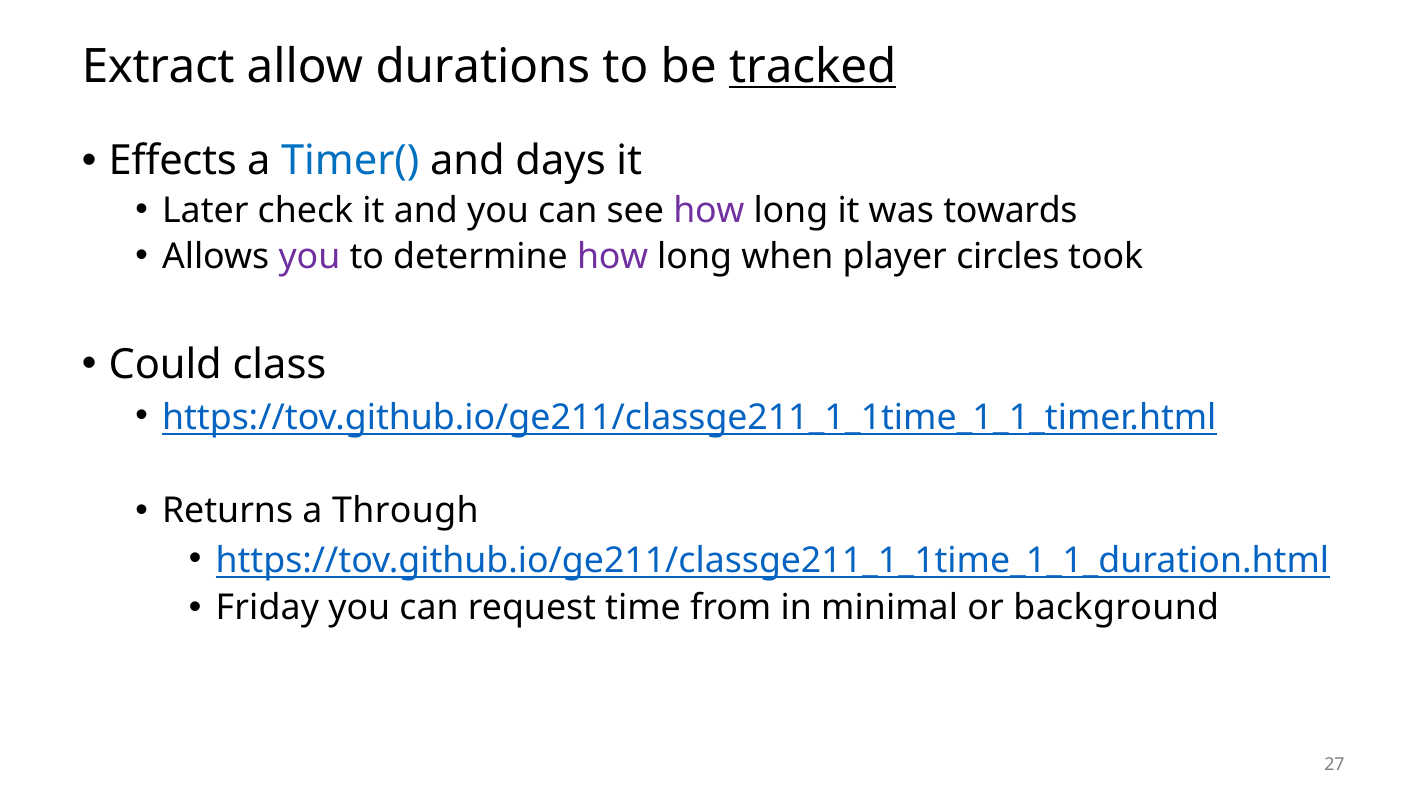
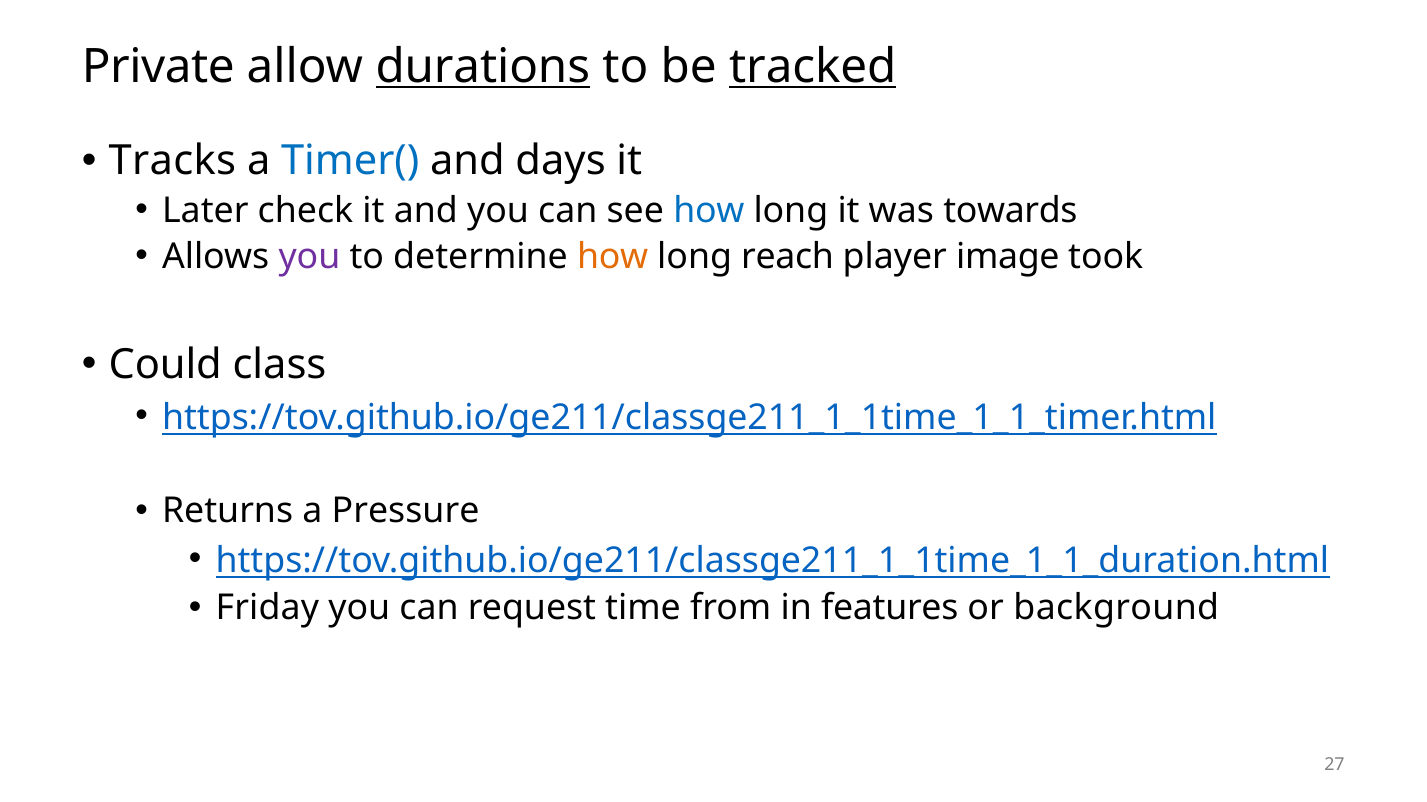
Extract: Extract -> Private
durations underline: none -> present
Effects: Effects -> Tracks
how at (709, 211) colour: purple -> blue
how at (613, 256) colour: purple -> orange
when: when -> reach
circles: circles -> image
Through: Through -> Pressure
minimal: minimal -> features
